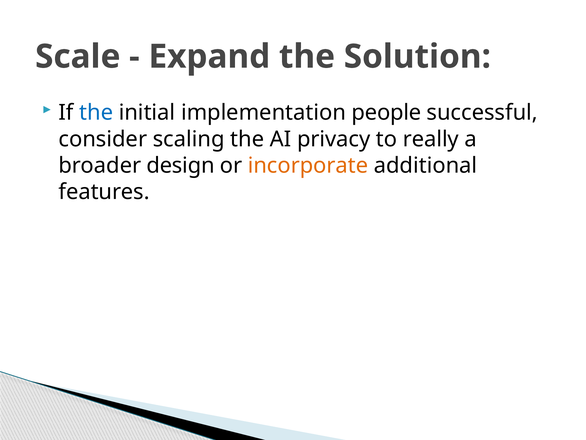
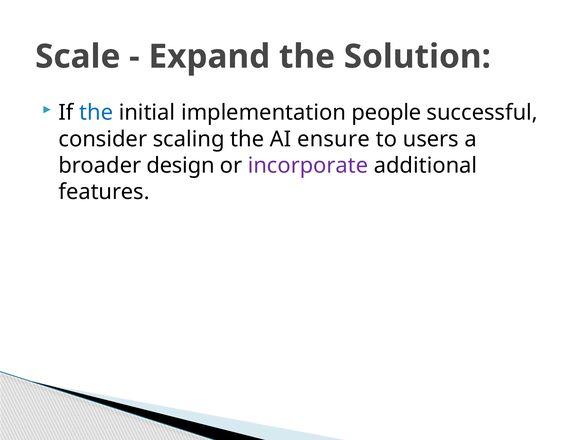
privacy: privacy -> ensure
really: really -> users
incorporate colour: orange -> purple
